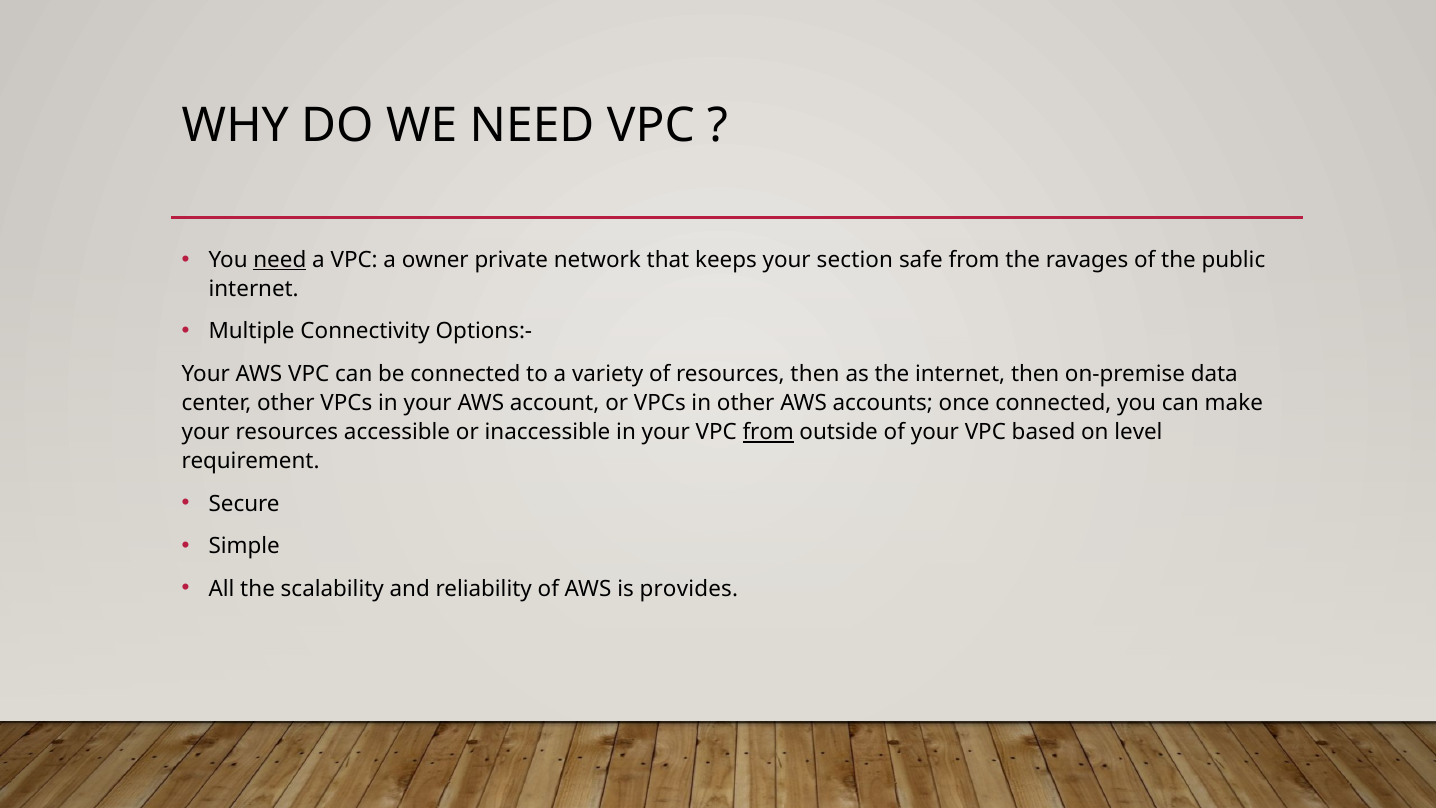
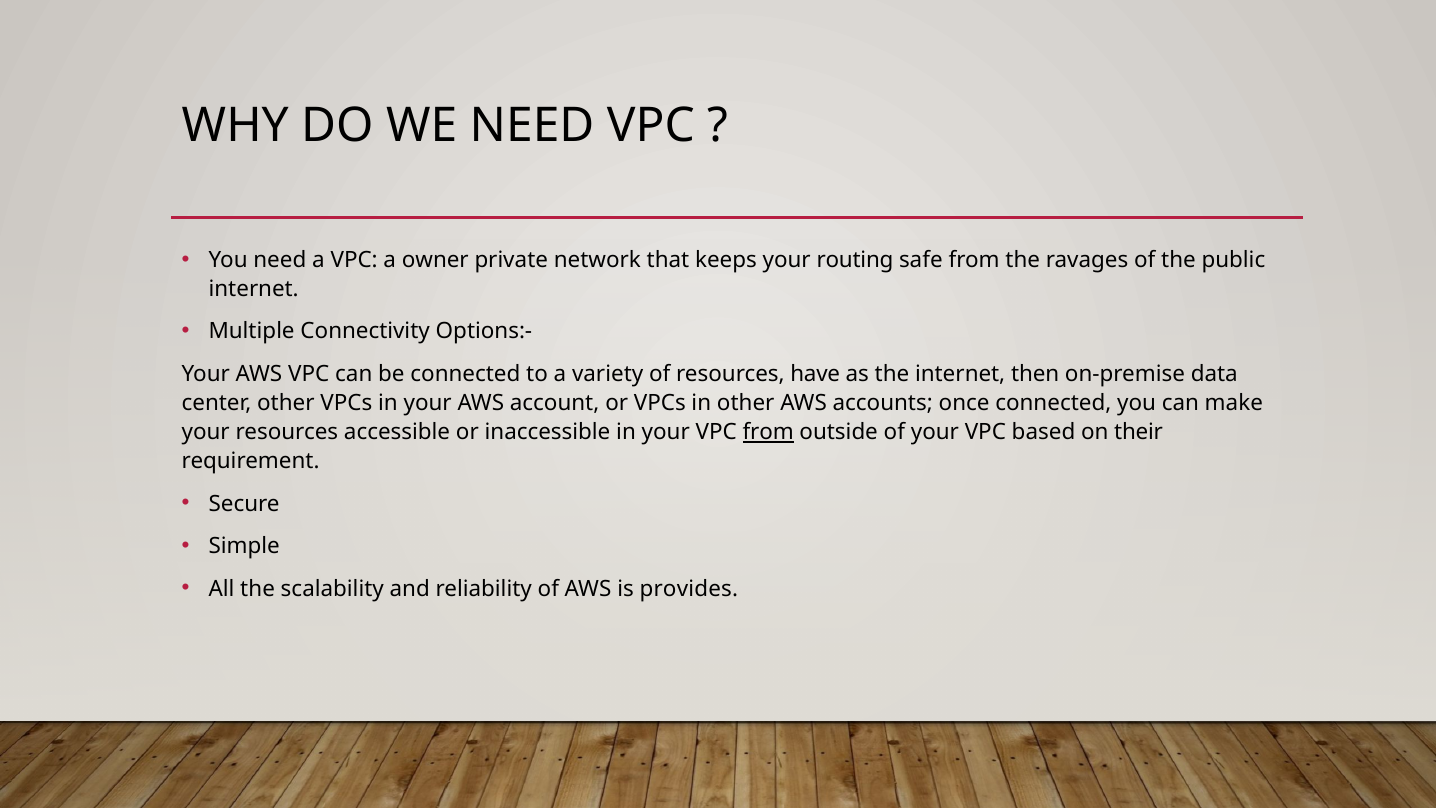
need at (280, 260) underline: present -> none
section: section -> routing
resources then: then -> have
level: level -> their
